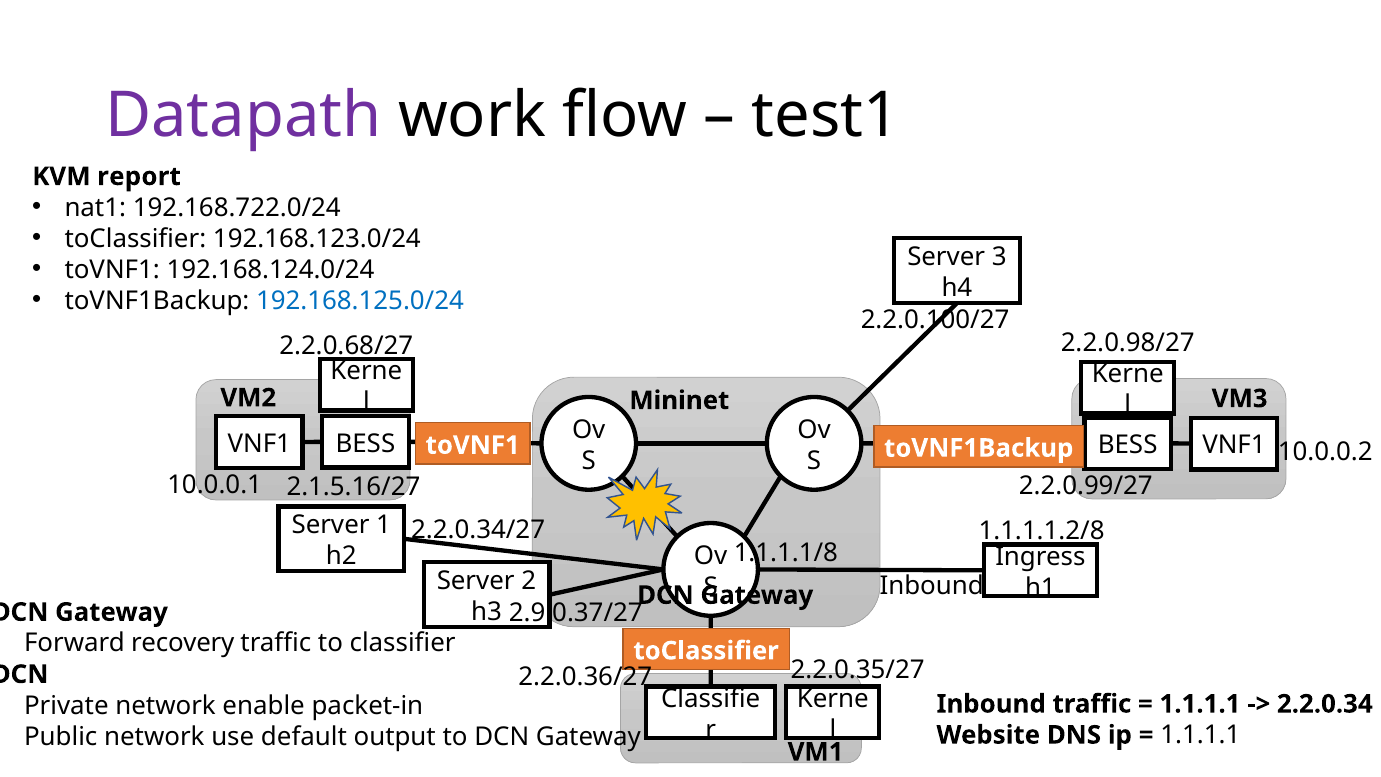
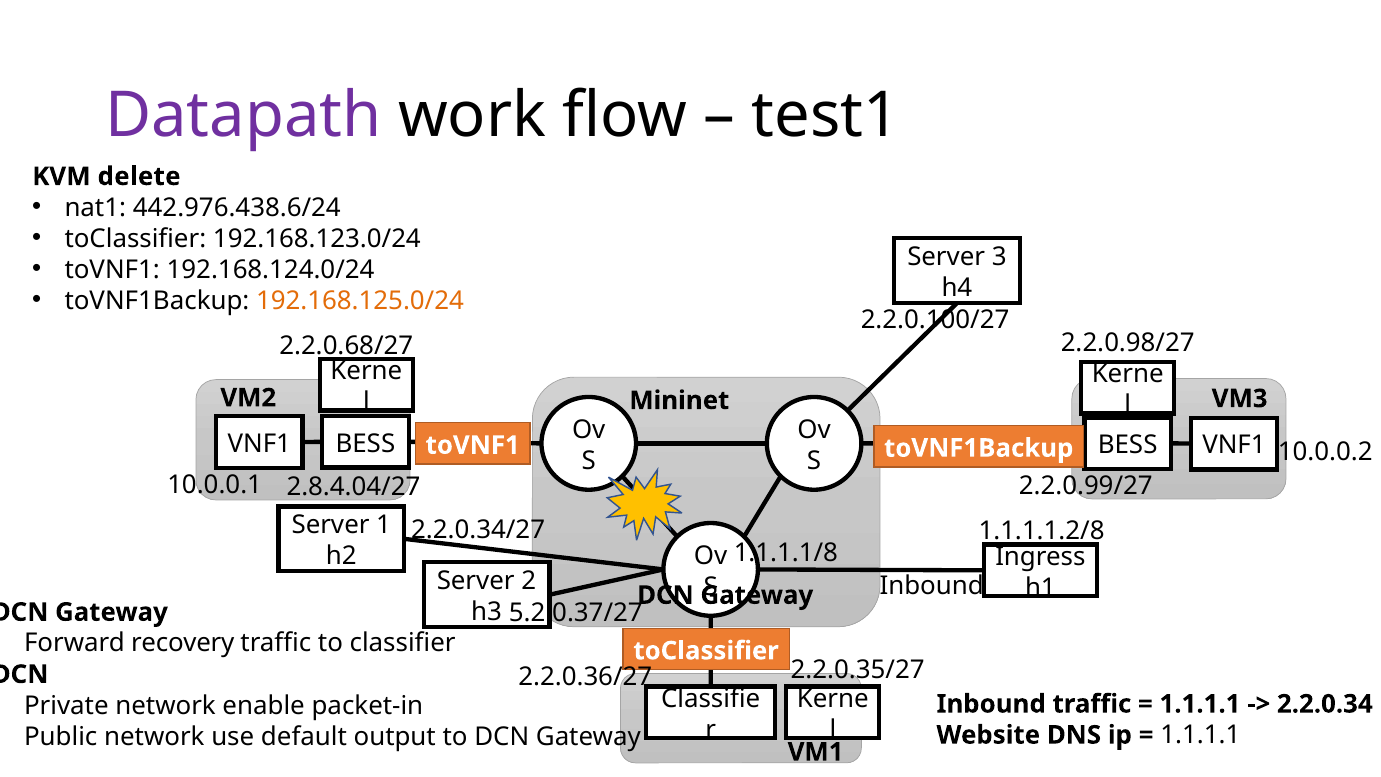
report: report -> delete
192.168.722.0/24: 192.168.722.0/24 -> 442.976.438.6/24
192.168.125.0/24 colour: blue -> orange
2.1.5.16/27: 2.1.5.16/27 -> 2.8.4.04/27
2.9.0.37/27: 2.9.0.37/27 -> 5.2.0.37/27
